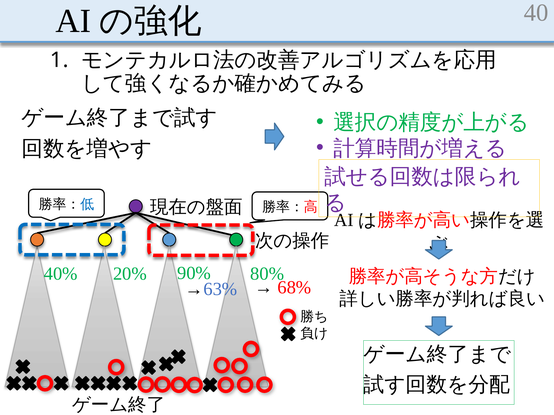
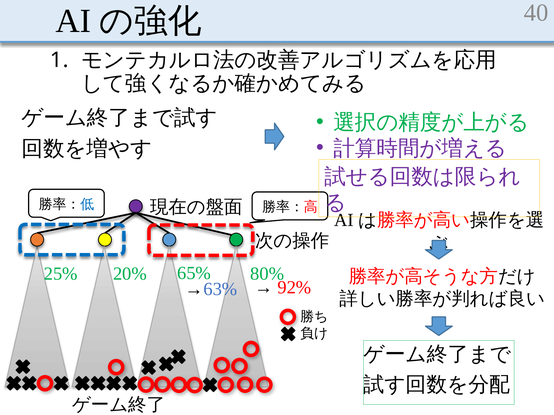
40%: 40% -> 25%
90%: 90% -> 65%
68%: 68% -> 92%
